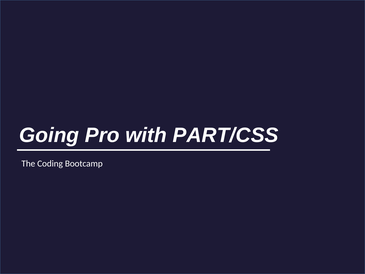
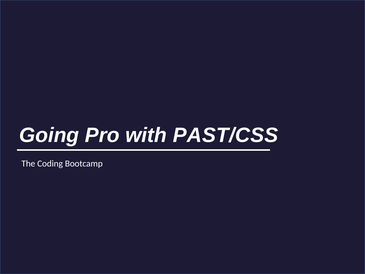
PART/CSS: PART/CSS -> PAST/CSS
